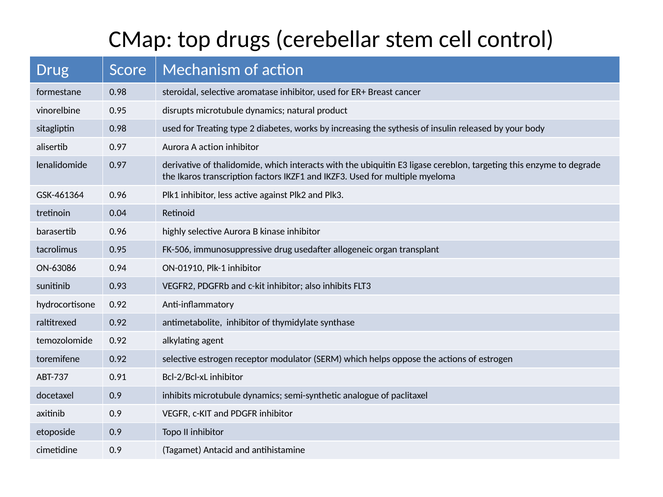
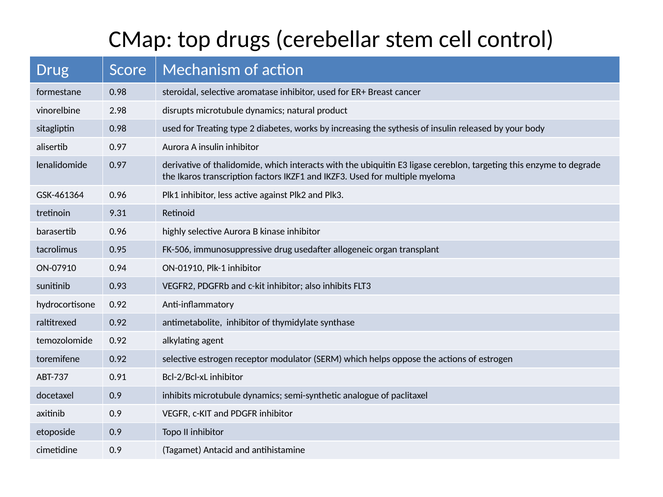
vinorelbine 0.95: 0.95 -> 2.98
A action: action -> insulin
0.04: 0.04 -> 9.31
ON-63086: ON-63086 -> ON-07910
